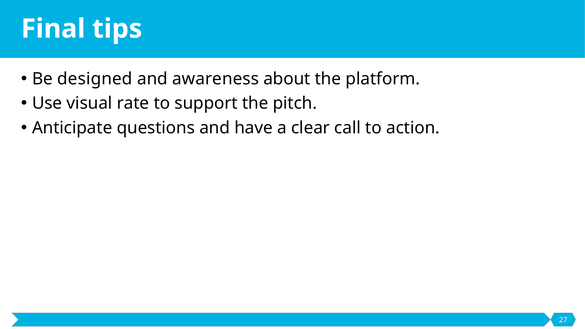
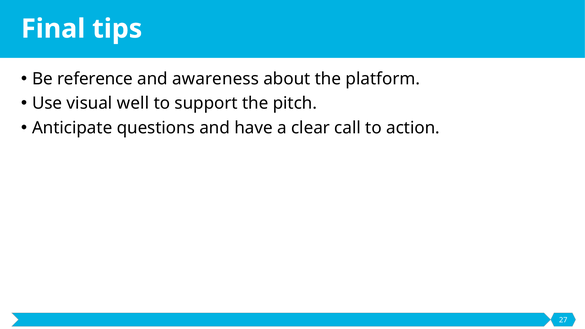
designed: designed -> reference
rate: rate -> well
